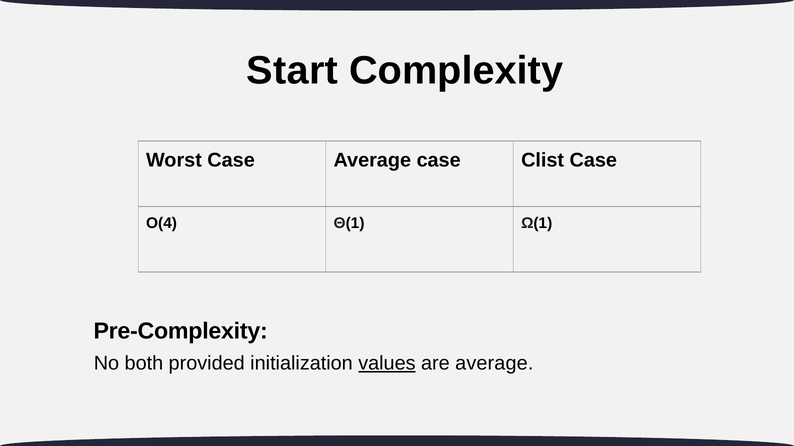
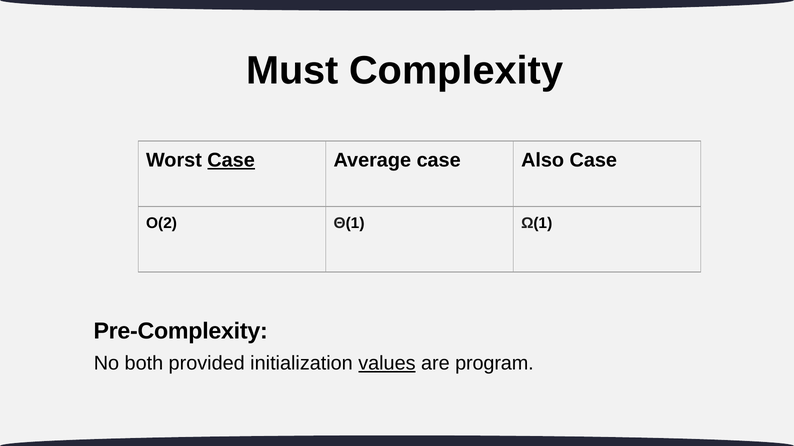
Start: Start -> Must
Case at (231, 161) underline: none -> present
Clist: Clist -> Also
O(4: O(4 -> O(2
are average: average -> program
